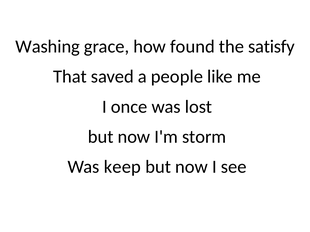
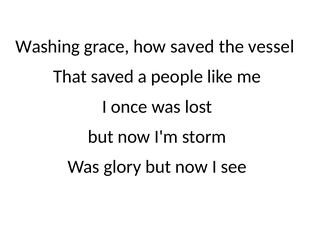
how found: found -> saved
satisfy: satisfy -> vessel
keep: keep -> glory
